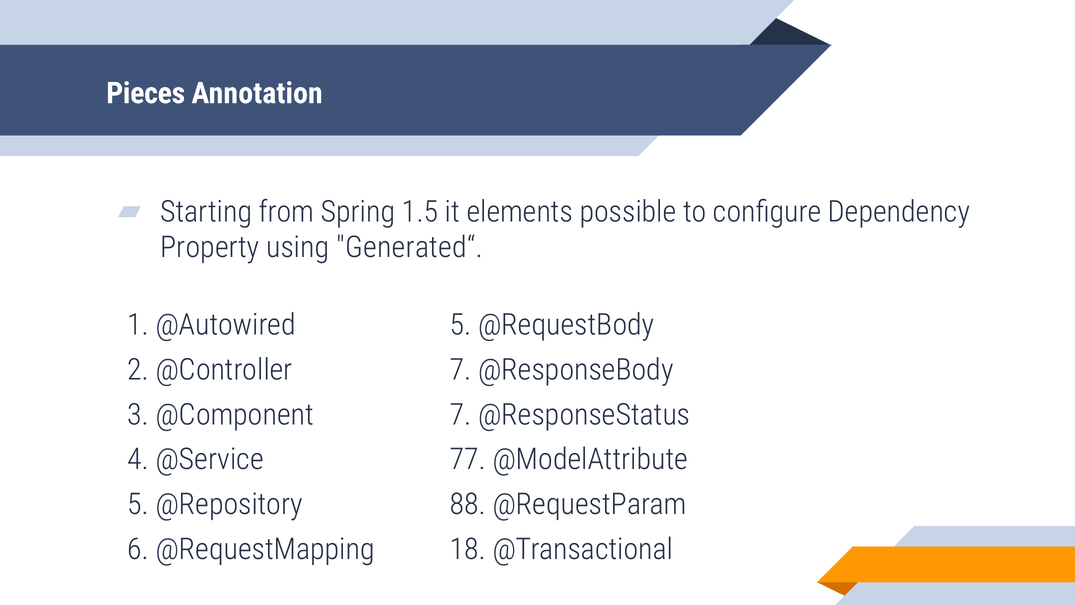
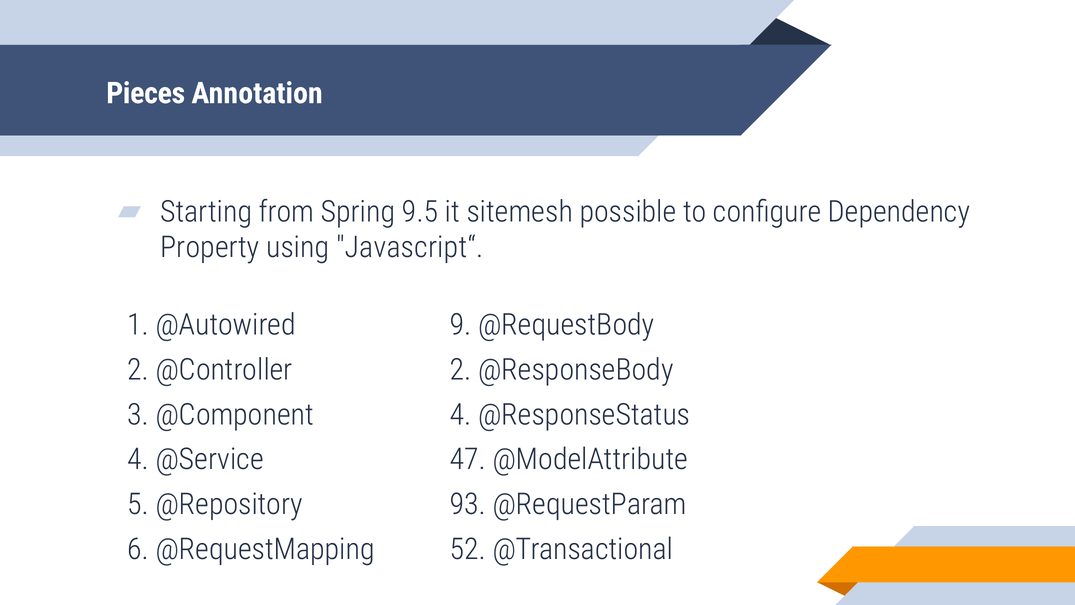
1.5: 1.5 -> 9.5
elements: elements -> sitemesh
Generated“: Generated“ -> Javascript“
@Autowired 5: 5 -> 9
@Controller 7: 7 -> 2
@Component 7: 7 -> 4
77: 77 -> 47
88: 88 -> 93
18: 18 -> 52
